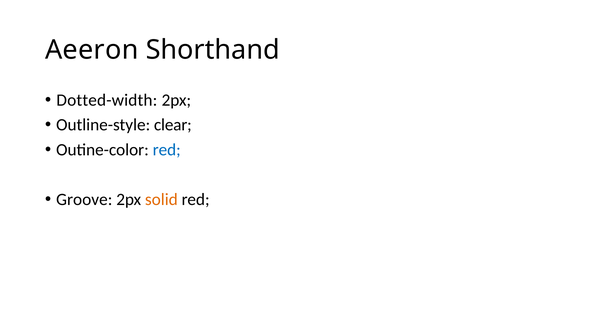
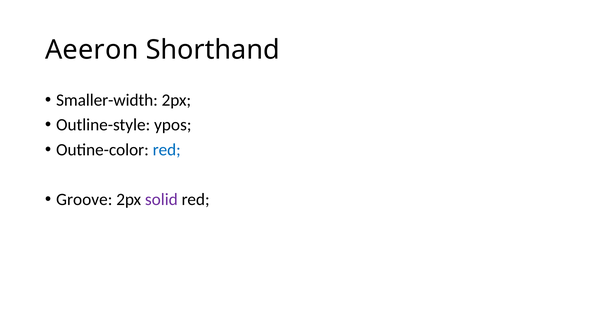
Dotted-width: Dotted-width -> Smaller-width
clear: clear -> ypos
solid colour: orange -> purple
